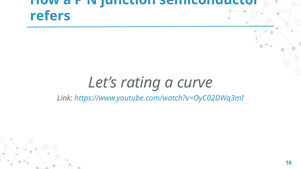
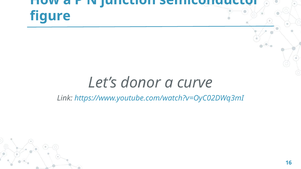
refers: refers -> figure
rating: rating -> donor
